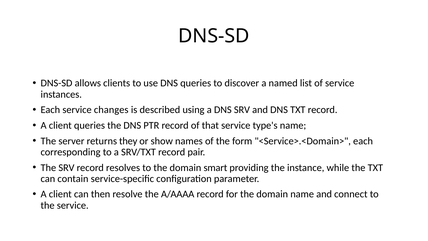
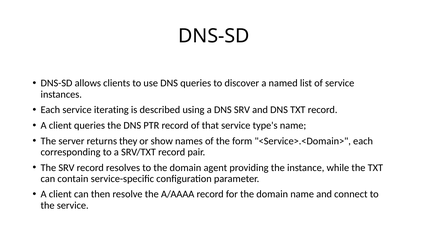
changes: changes -> iterating
smart: smart -> agent
